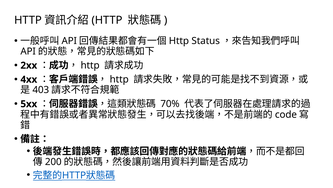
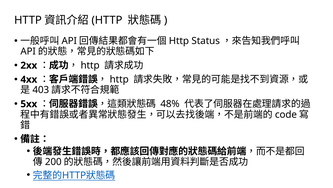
70%: 70% -> 48%
